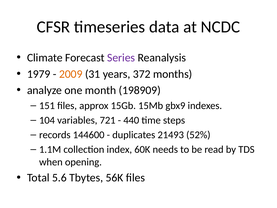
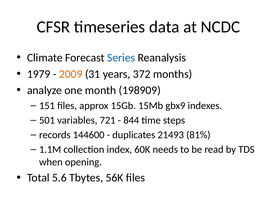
Series colour: purple -> blue
104: 104 -> 501
440: 440 -> 844
52%: 52% -> 81%
